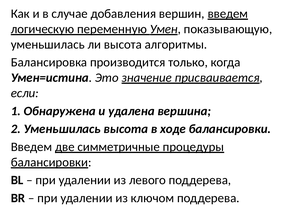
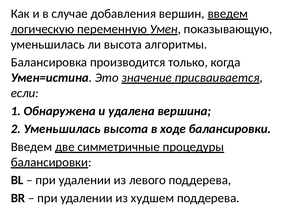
ключом: ключом -> худшем
